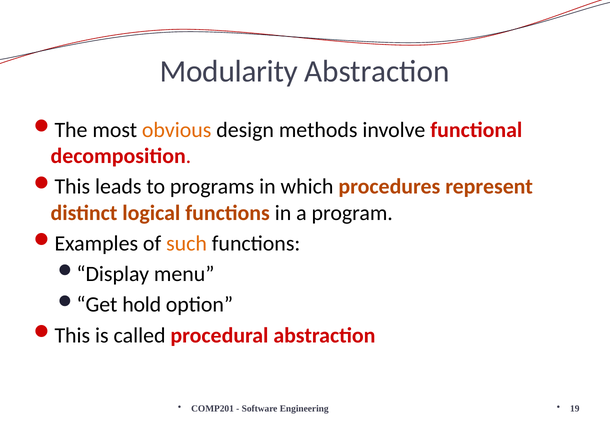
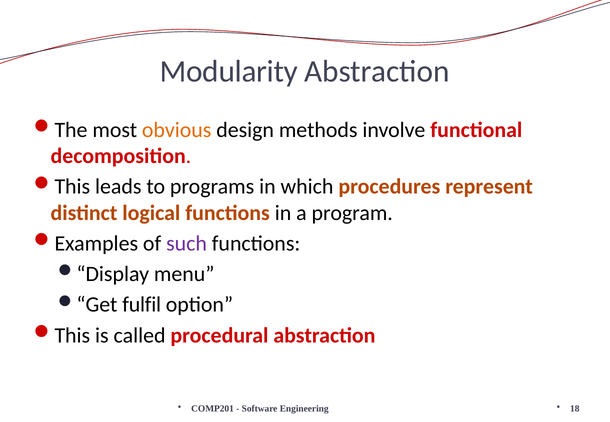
such colour: orange -> purple
hold: hold -> fulfil
19: 19 -> 18
